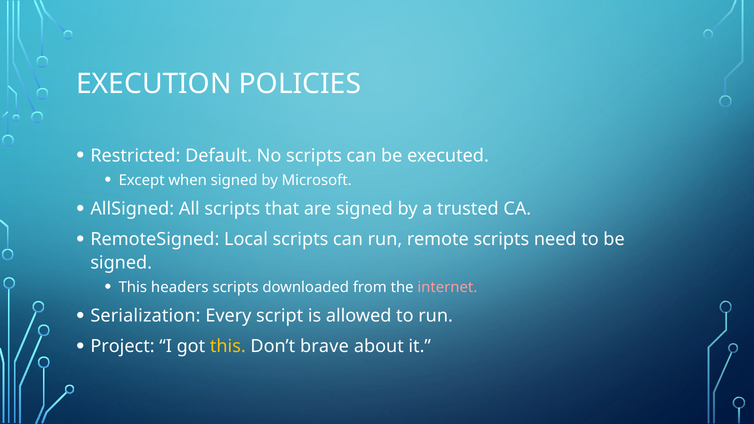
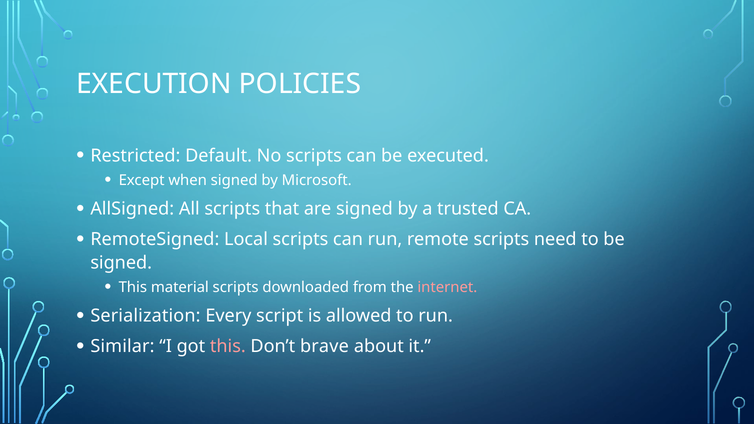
headers: headers -> material
Project: Project -> Similar
this at (228, 347) colour: yellow -> pink
